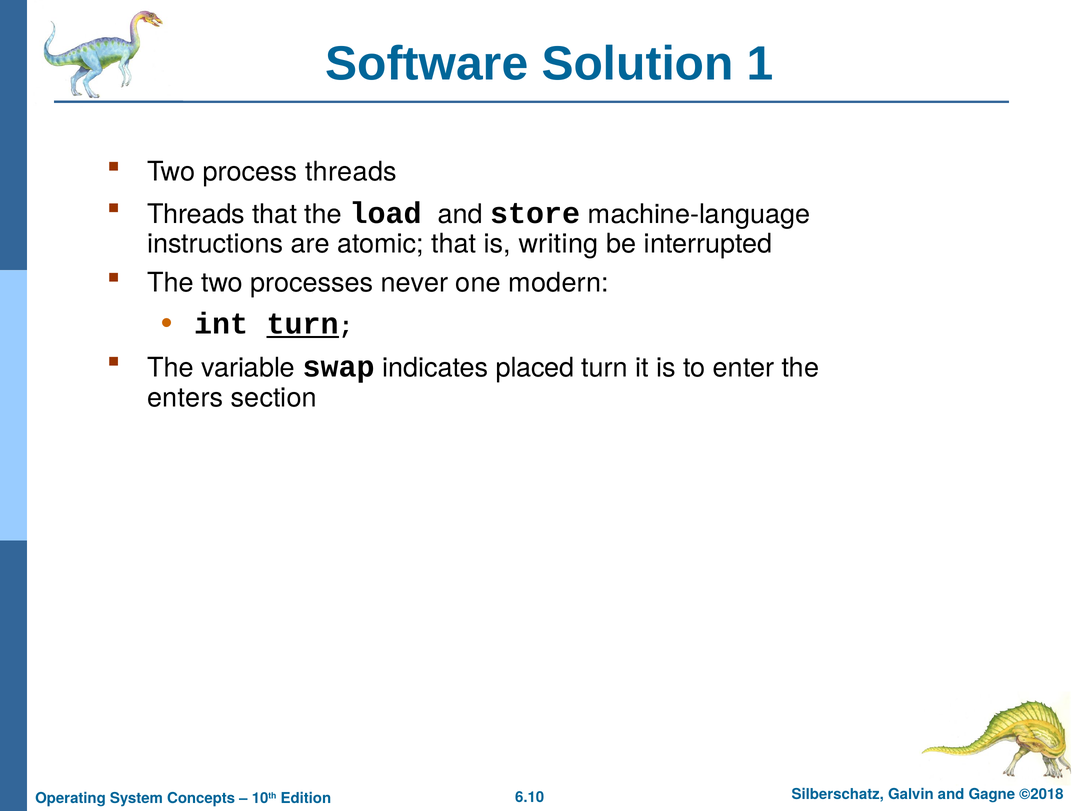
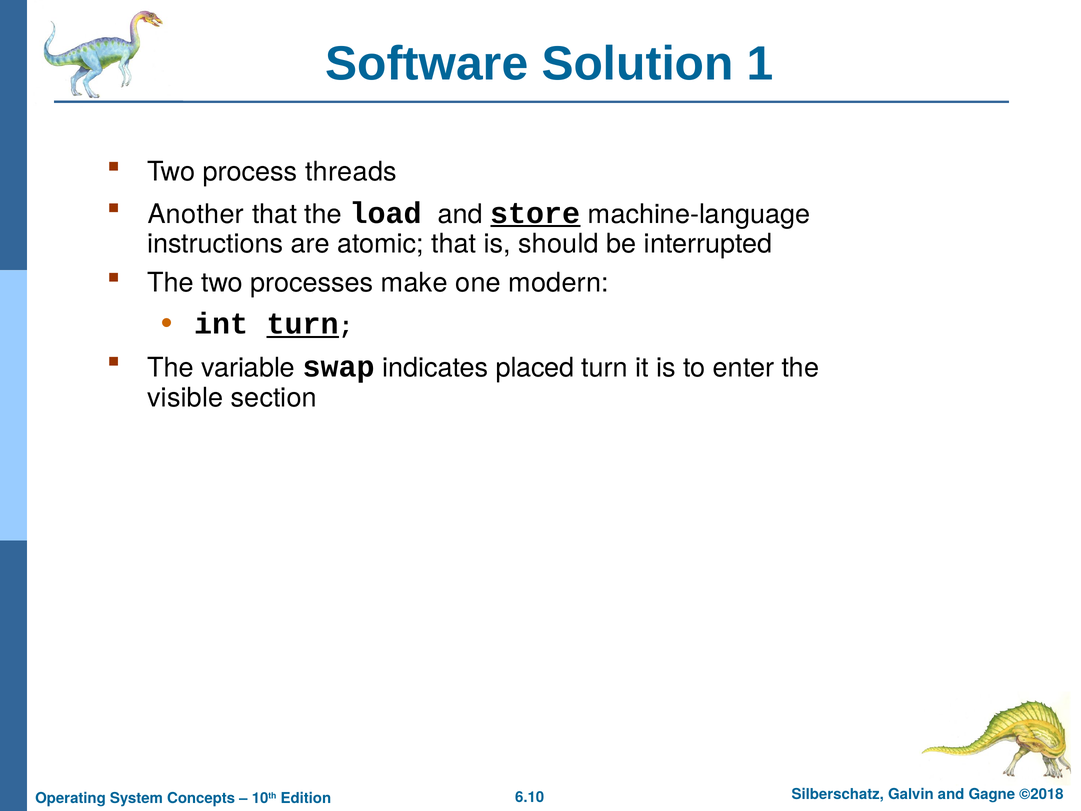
Threads at (196, 214): Threads -> Another
store underline: none -> present
writing: writing -> should
never: never -> make
enters: enters -> visible
